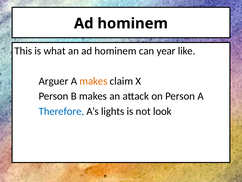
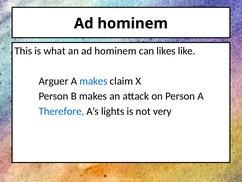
year: year -> likes
makes at (93, 81) colour: orange -> blue
look: look -> very
